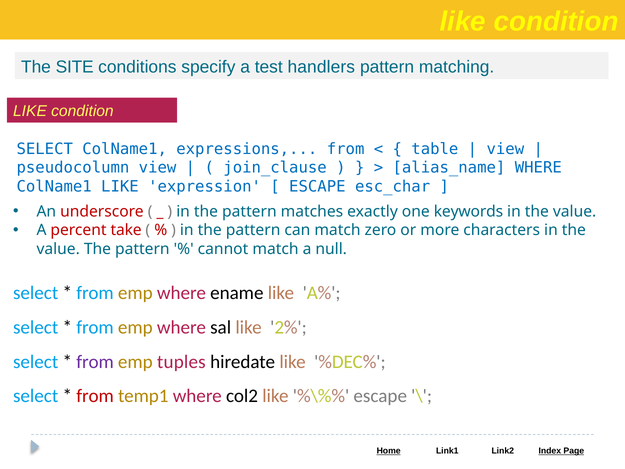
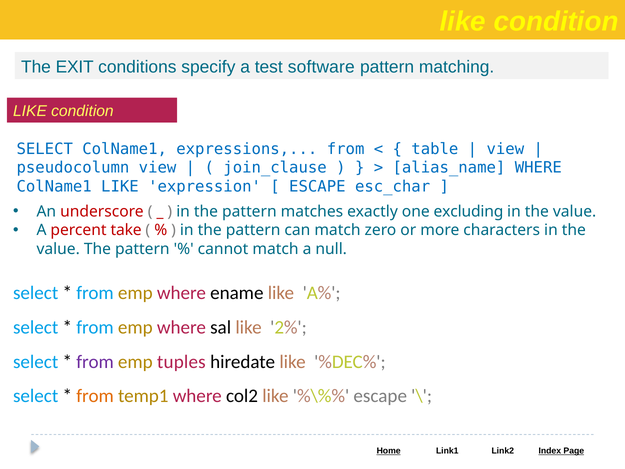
SITE: SITE -> EXIT
handlers: handlers -> software
keywords: keywords -> excluding
from at (95, 396) colour: red -> orange
